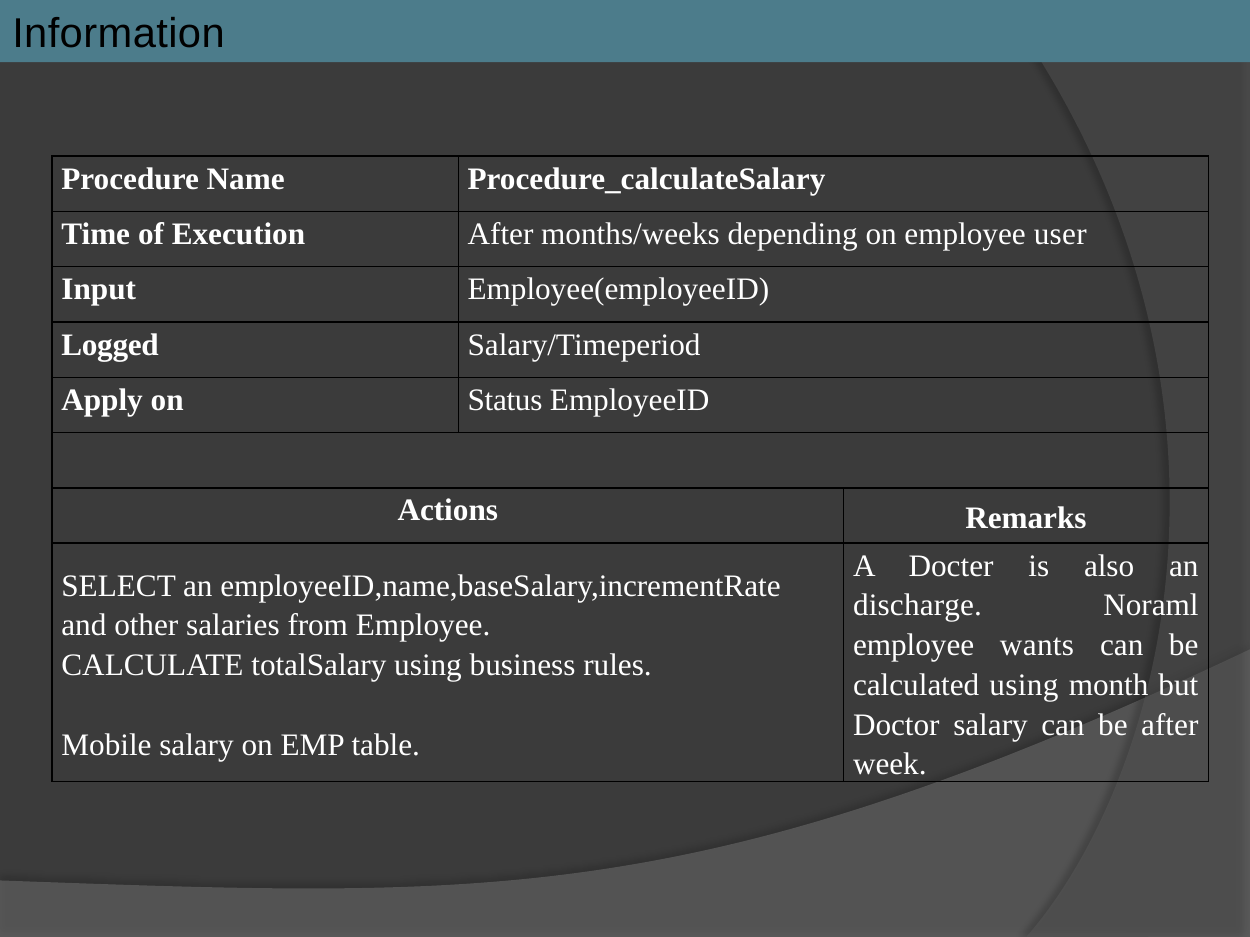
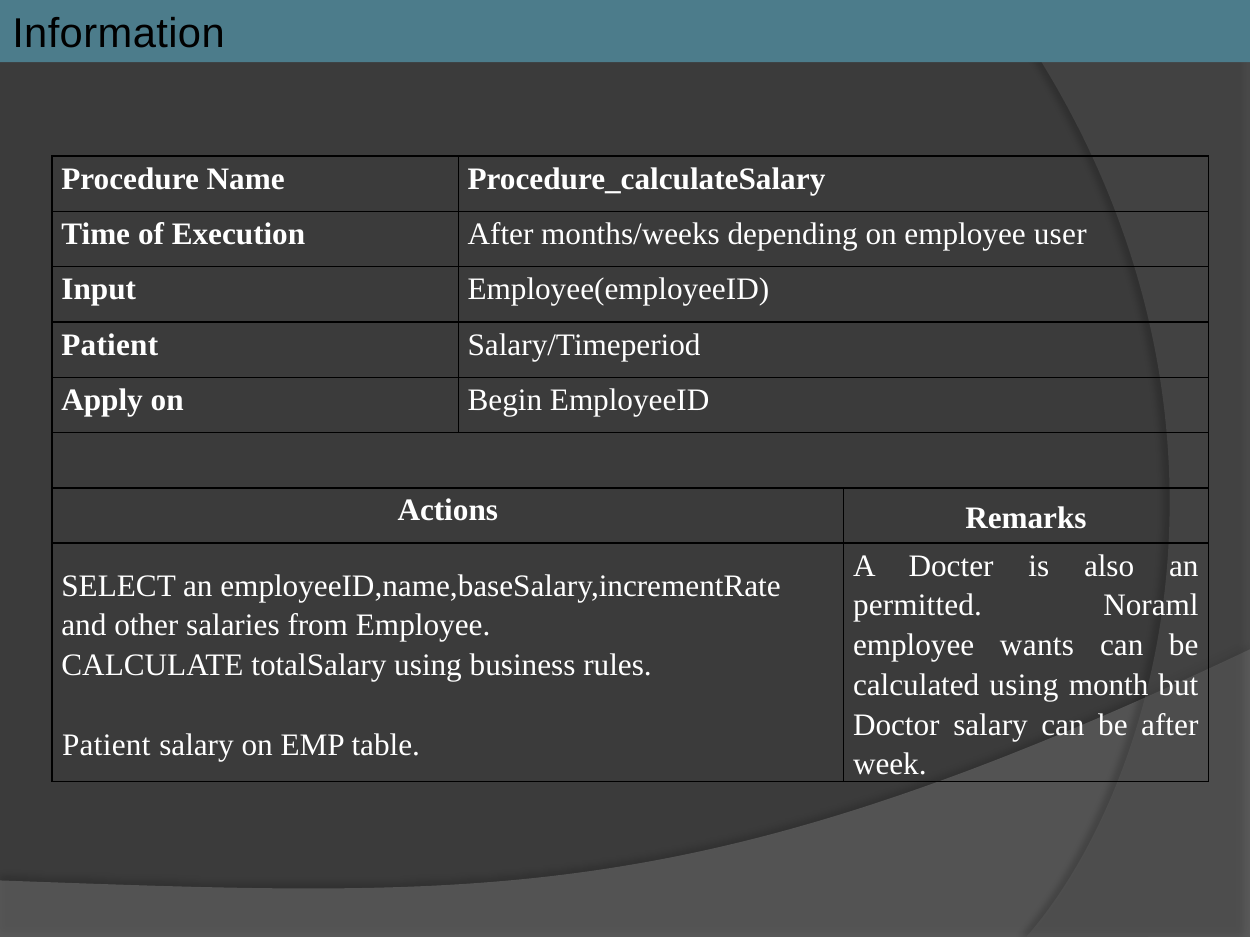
Logged at (110, 345): Logged -> Patient
Status: Status -> Begin
discharge: discharge -> permitted
Mobile at (106, 745): Mobile -> Patient
